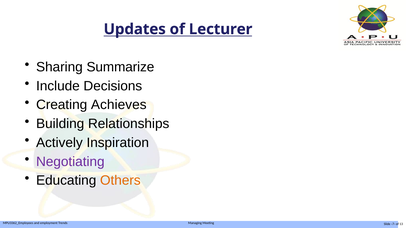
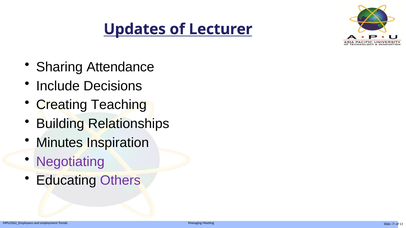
Summarize: Summarize -> Attendance
Achieves: Achieves -> Teaching
Actively: Actively -> Minutes
Others colour: orange -> purple
